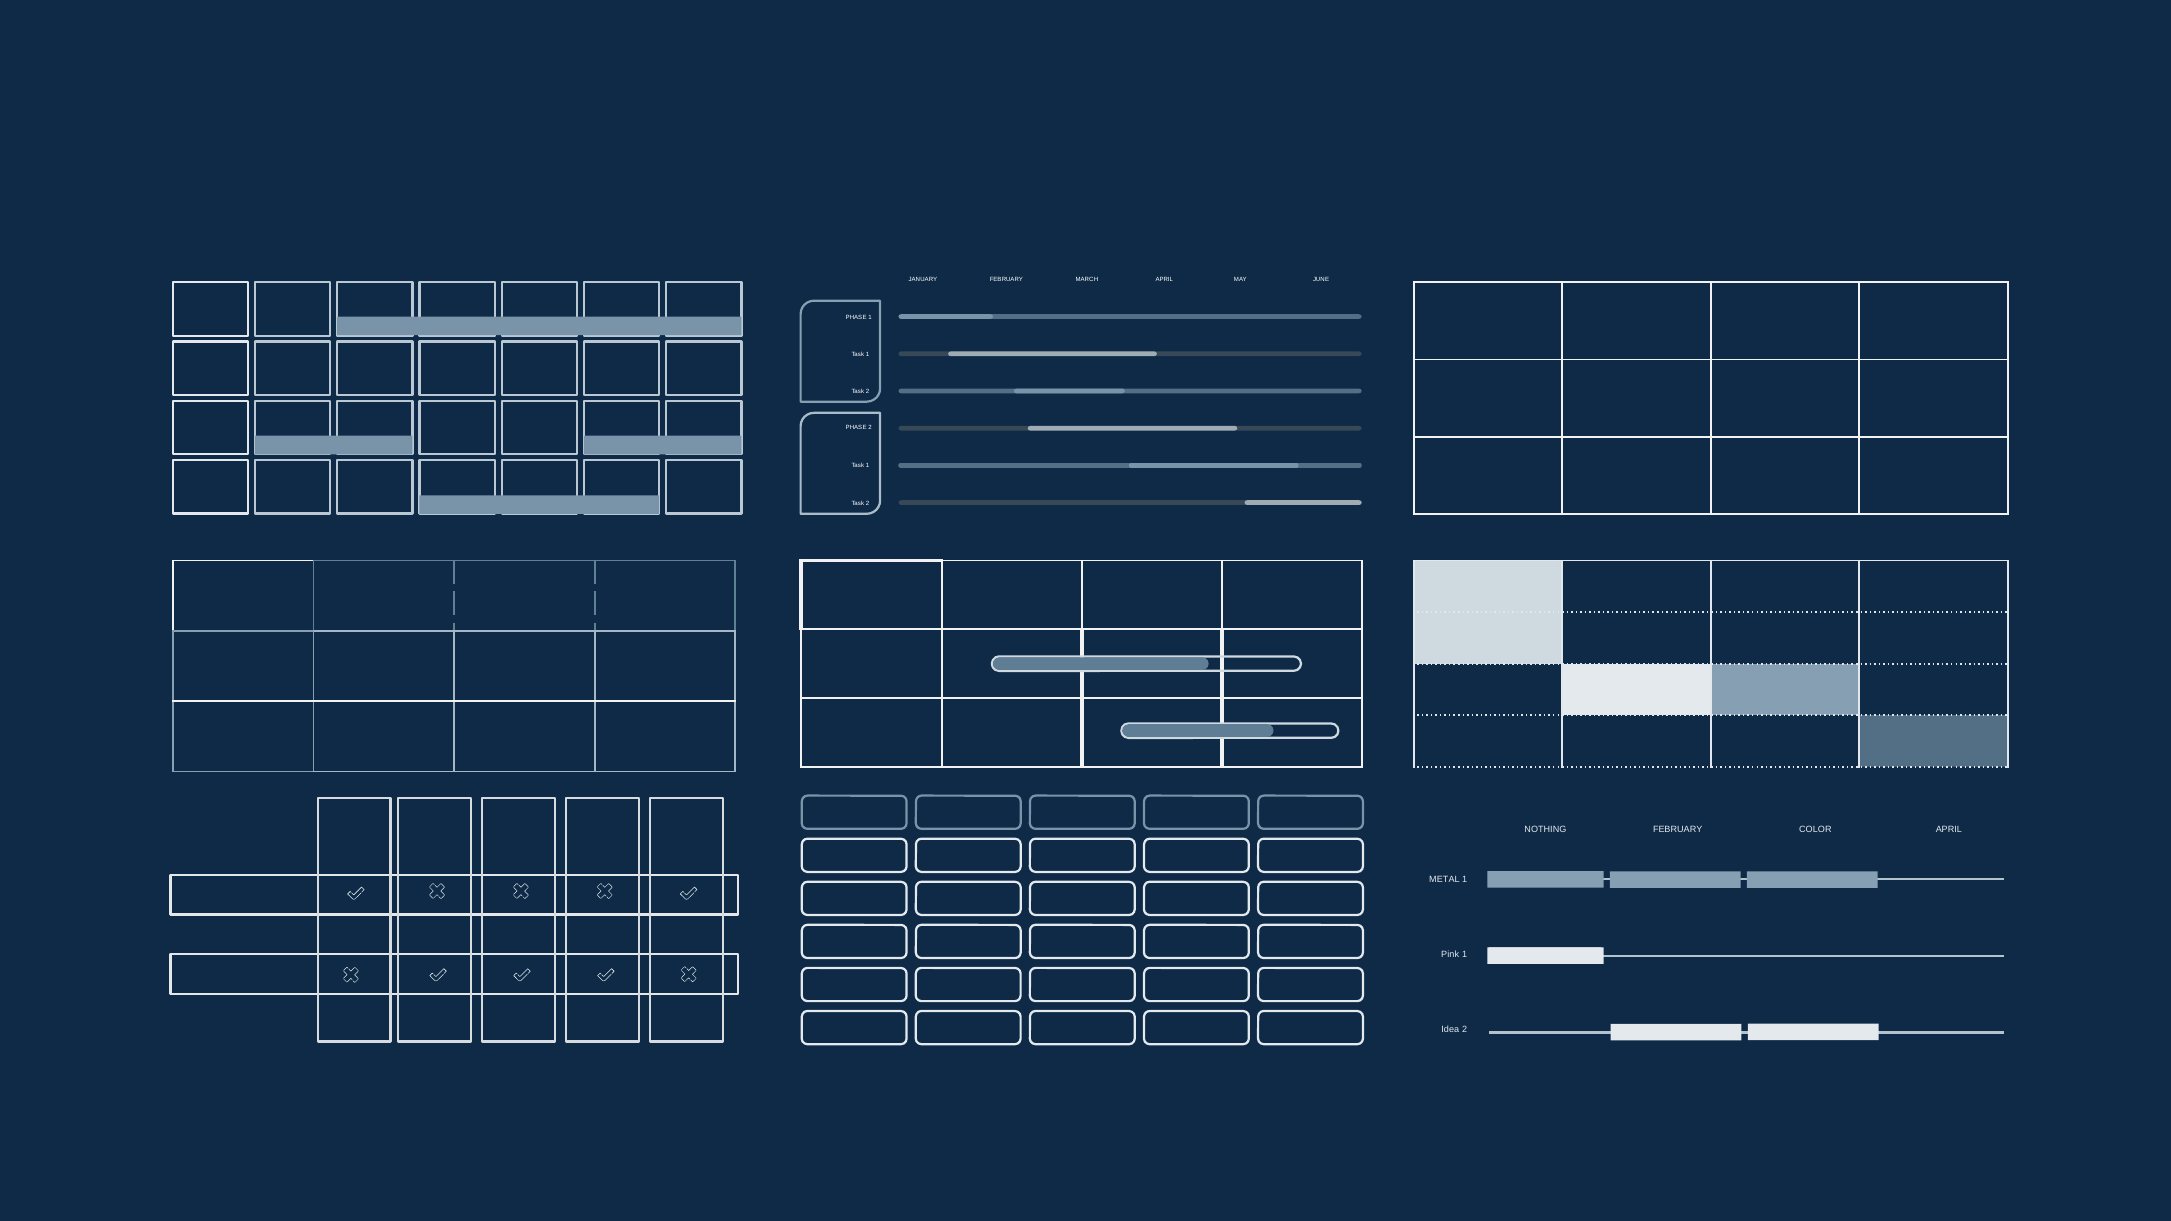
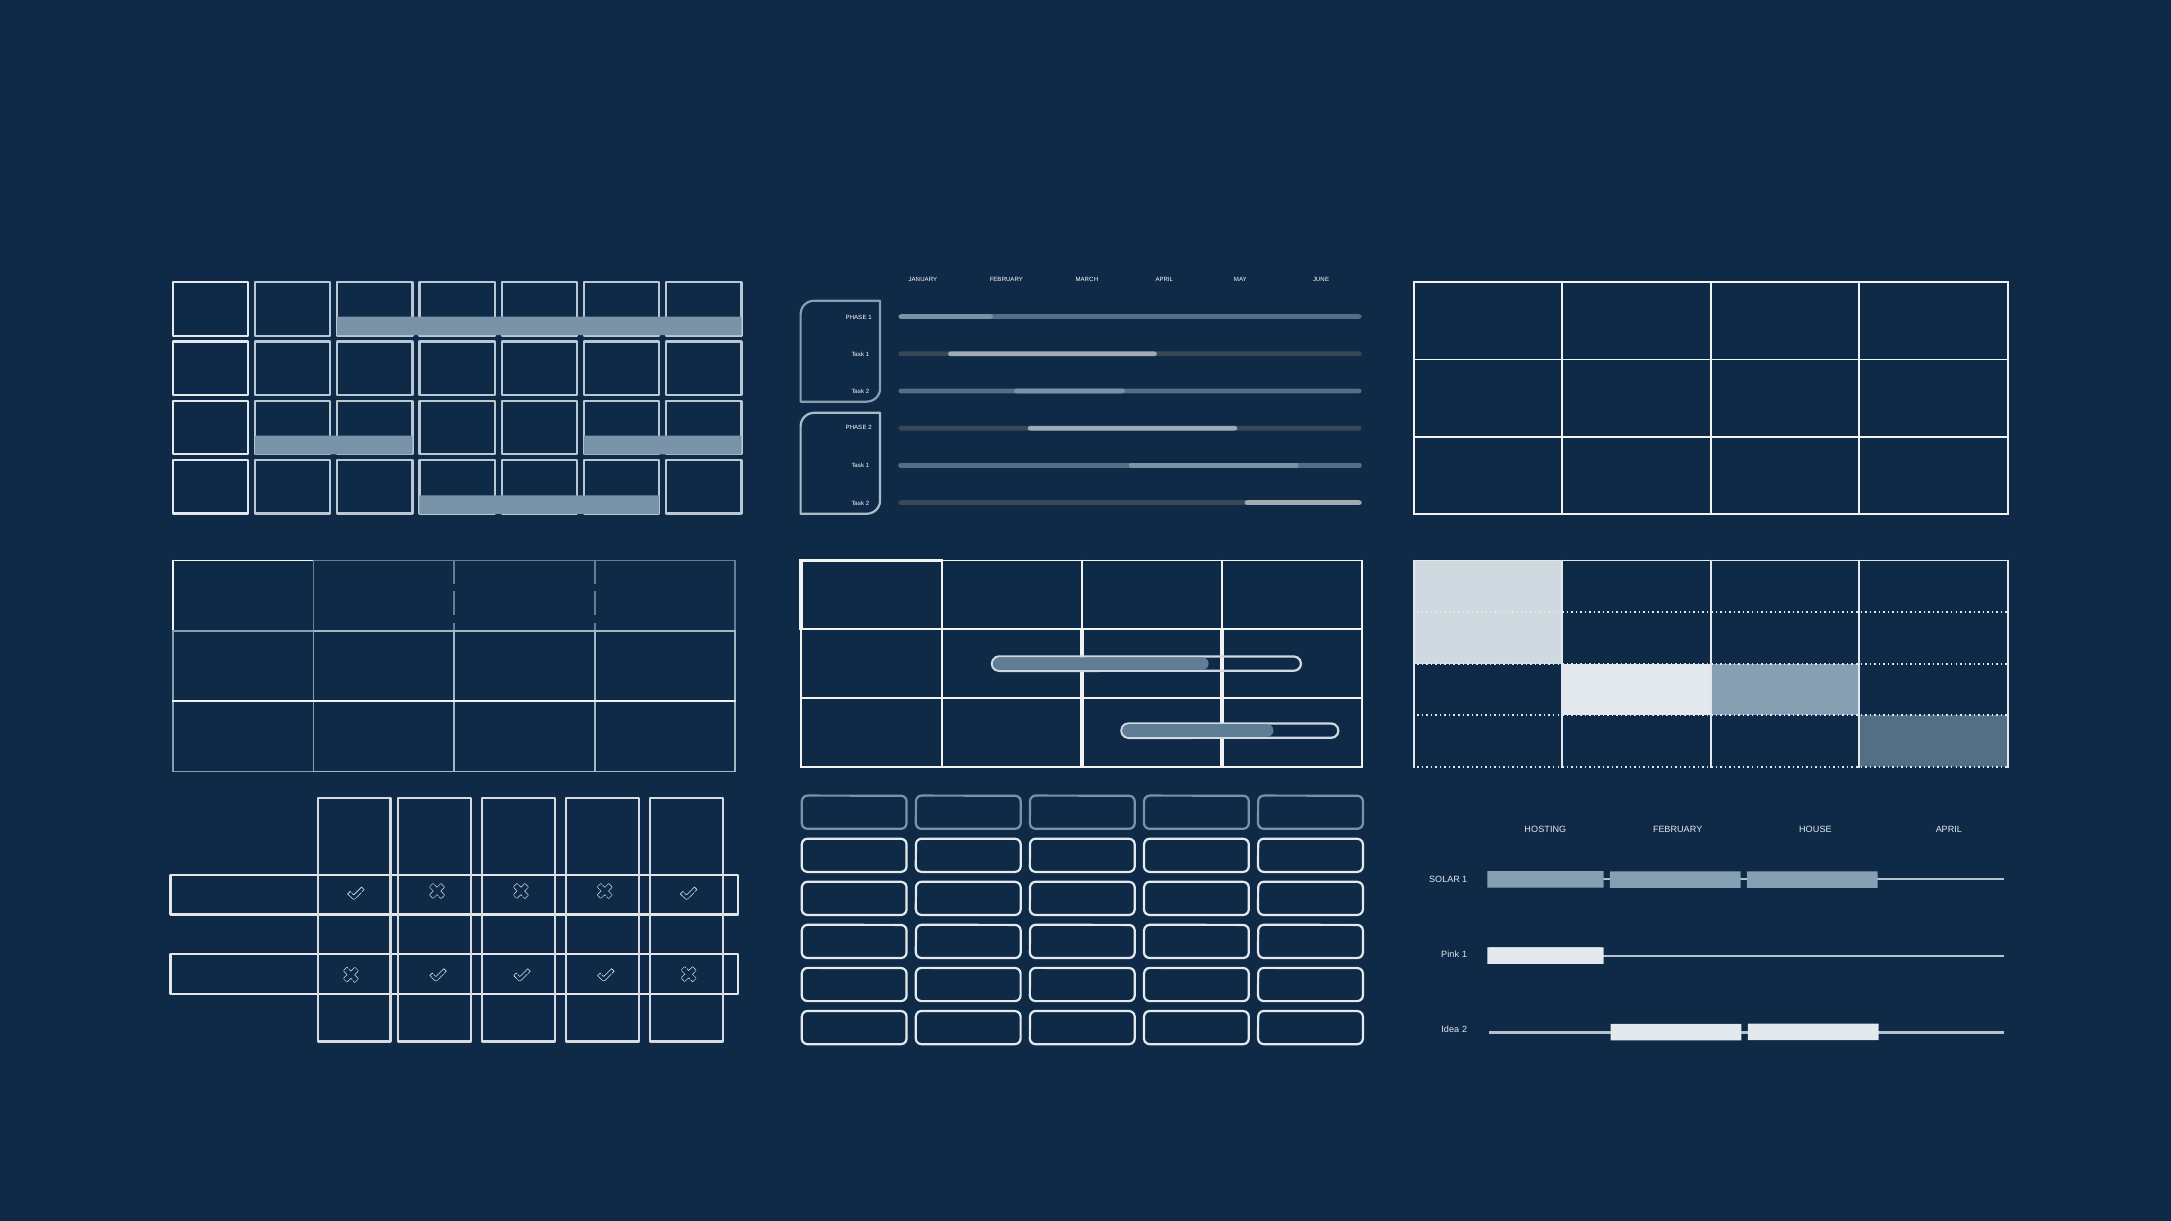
NOTHING: NOTHING -> HOSTING
COLOR: COLOR -> HOUSE
METAL: METAL -> SOLAR
